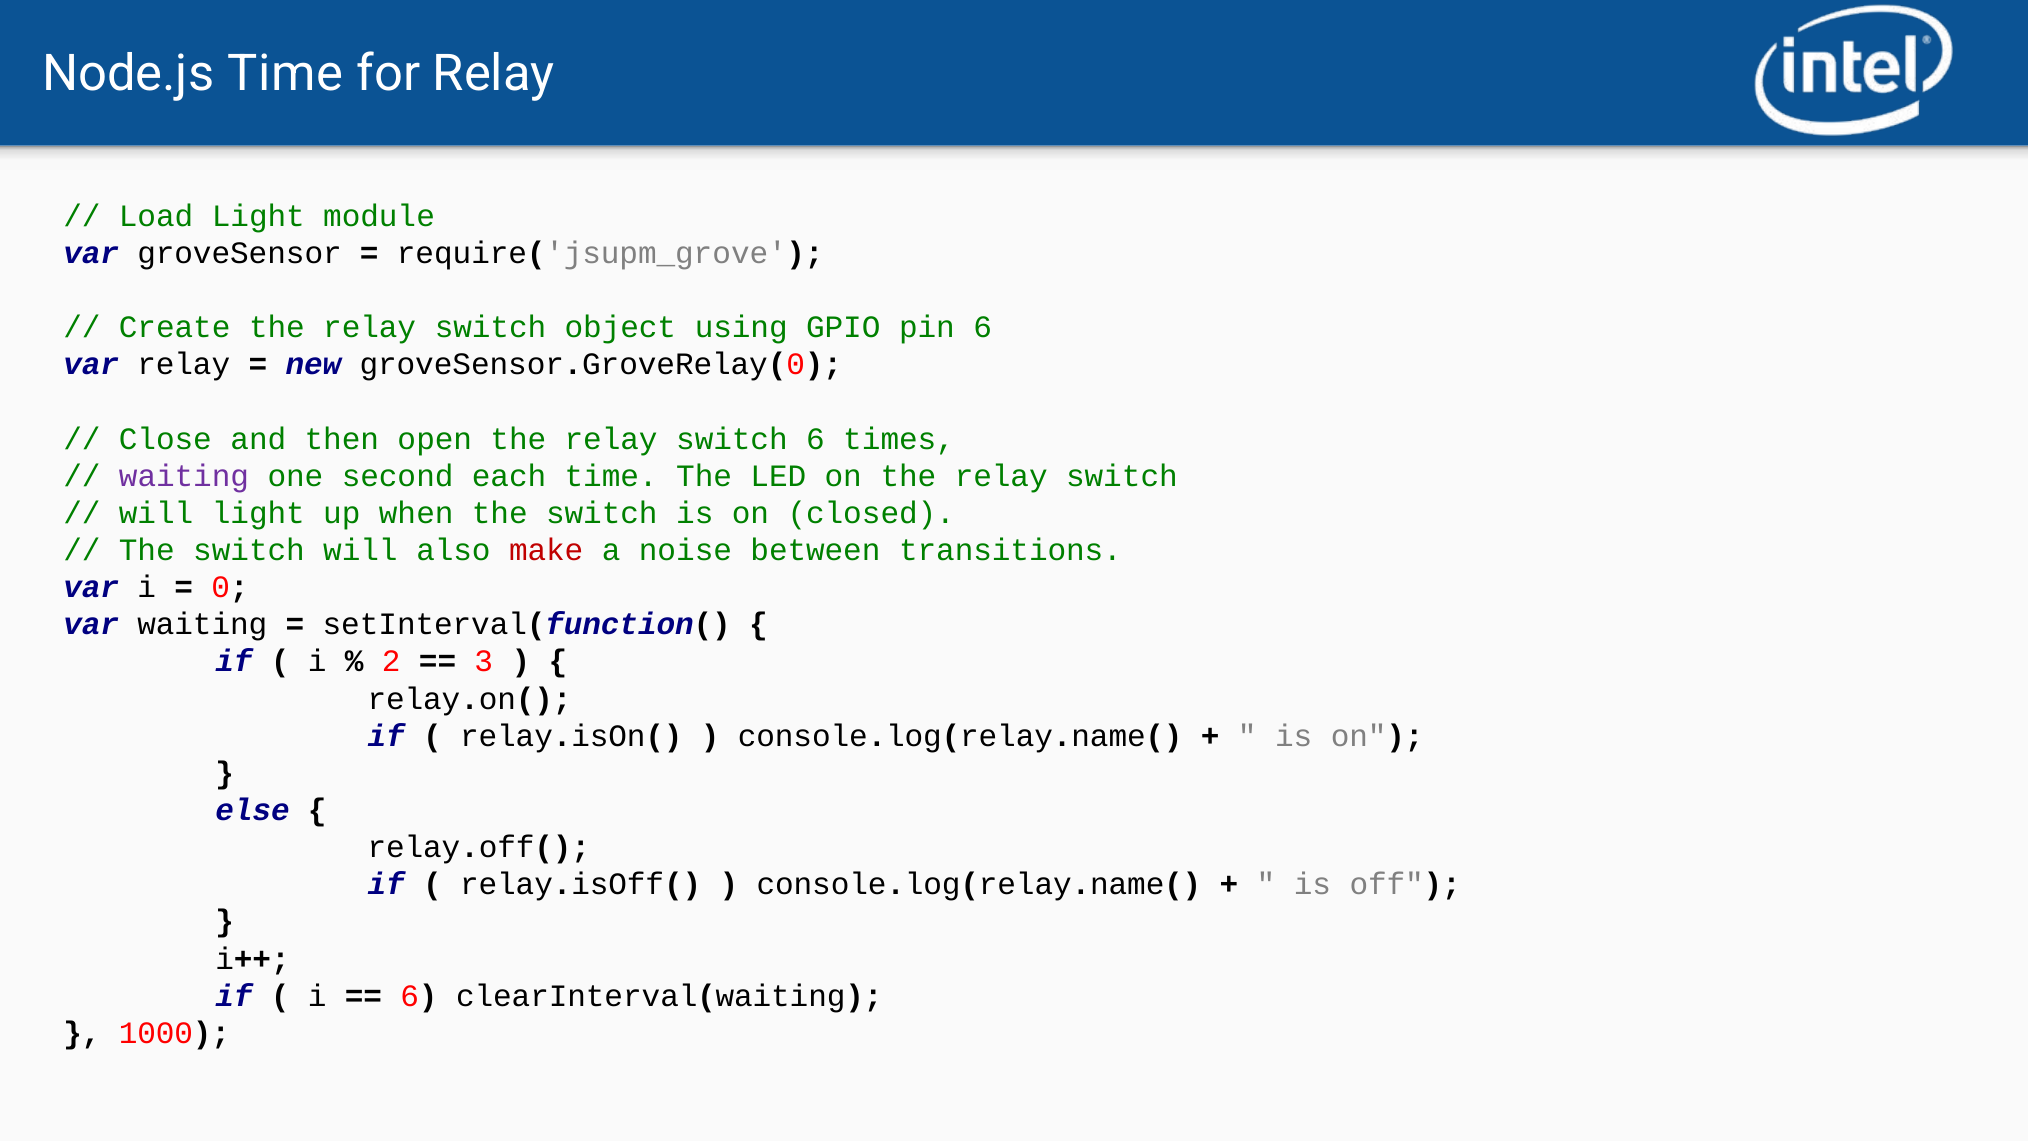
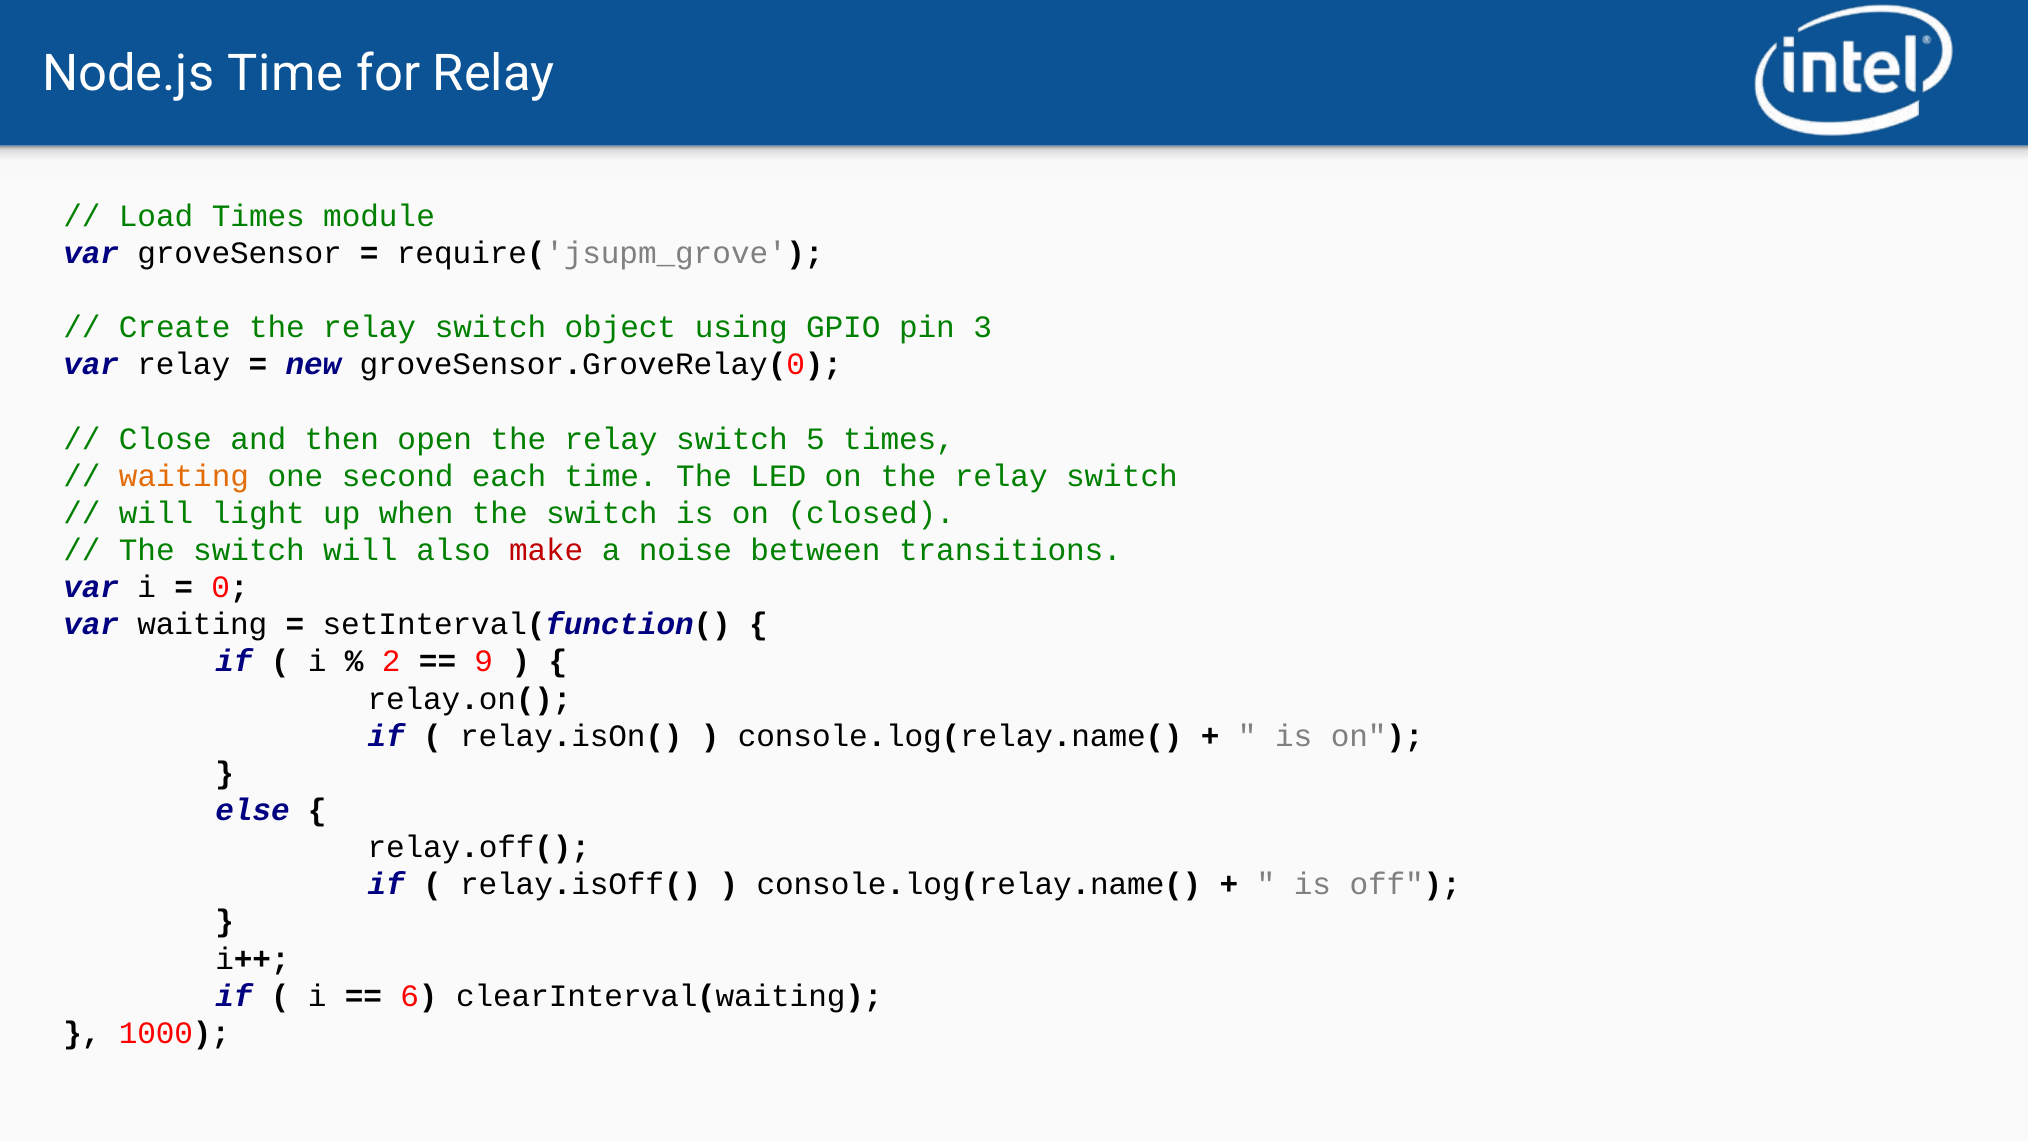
Load Light: Light -> Times
pin 6: 6 -> 3
switch 6: 6 -> 5
waiting at (184, 476) colour: purple -> orange
3: 3 -> 9
